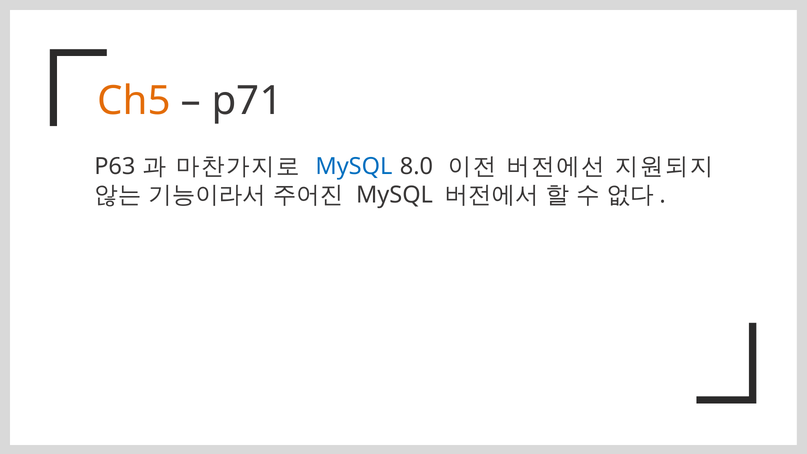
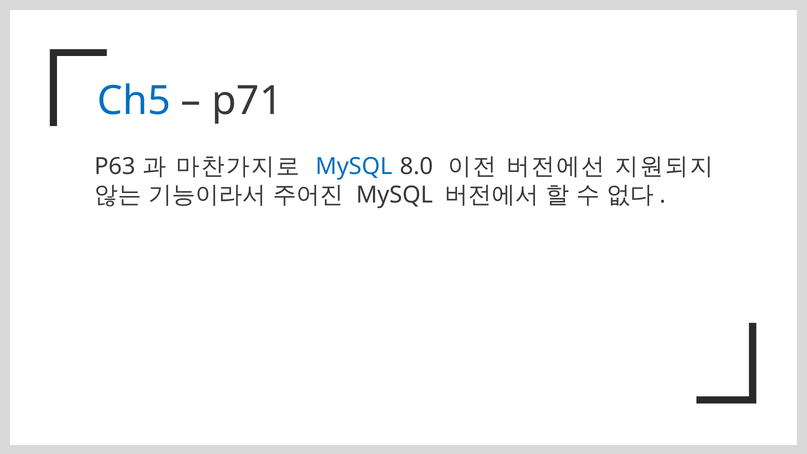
Ch5 colour: orange -> blue
